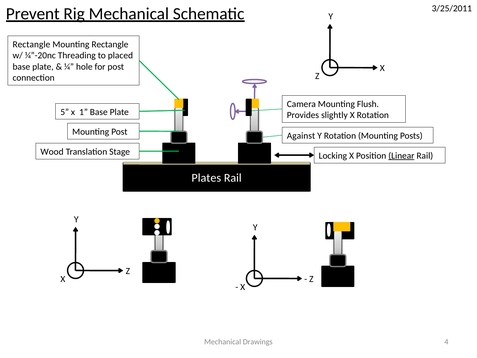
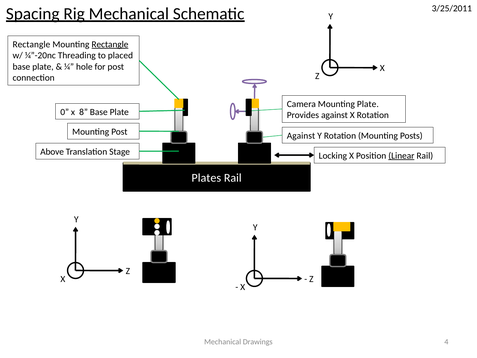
Prevent: Prevent -> Spacing
Rectangle at (110, 44) underline: none -> present
Mounting Flush: Flush -> Plate
5: 5 -> 0
1: 1 -> 8
Provides slightly: slightly -> against
Wood: Wood -> Above
